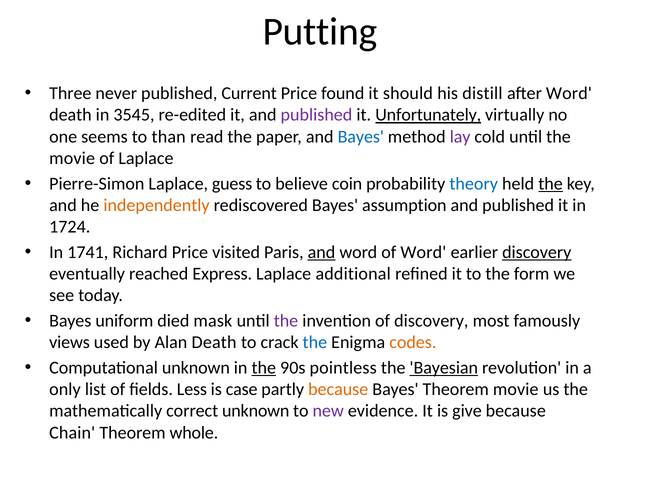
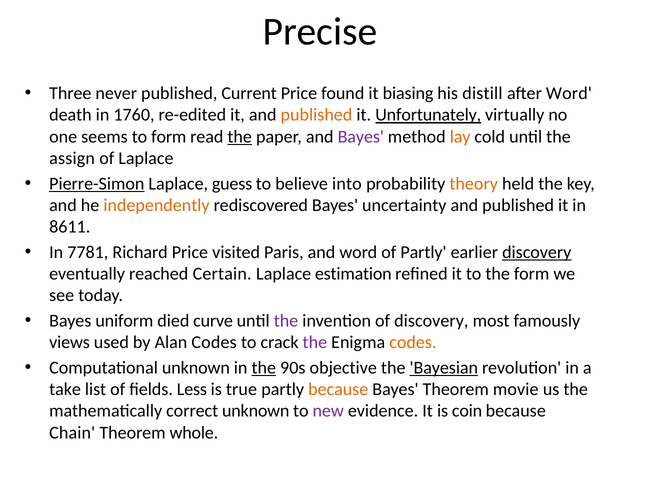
Putting: Putting -> Precise
should: should -> biasing
3545: 3545 -> 1760
published at (316, 115) colour: purple -> orange
to than: than -> form
the at (240, 137) underline: none -> present
Bayes at (361, 137) colour: blue -> purple
lay colour: purple -> orange
movie at (72, 158): movie -> assign
Pierre-Simon underline: none -> present
coin: coin -> into
theory colour: blue -> orange
the at (551, 183) underline: present -> none
assumption: assumption -> uncertainty
1724: 1724 -> 8611
1741: 1741 -> 7781
and at (321, 252) underline: present -> none
of Word: Word -> Partly
Express: Express -> Certain
additional: additional -> estimation
mask: mask -> curve
Alan Death: Death -> Codes
the at (315, 342) colour: blue -> purple
pointless: pointless -> objective
only: only -> take
case: case -> true
give: give -> coin
